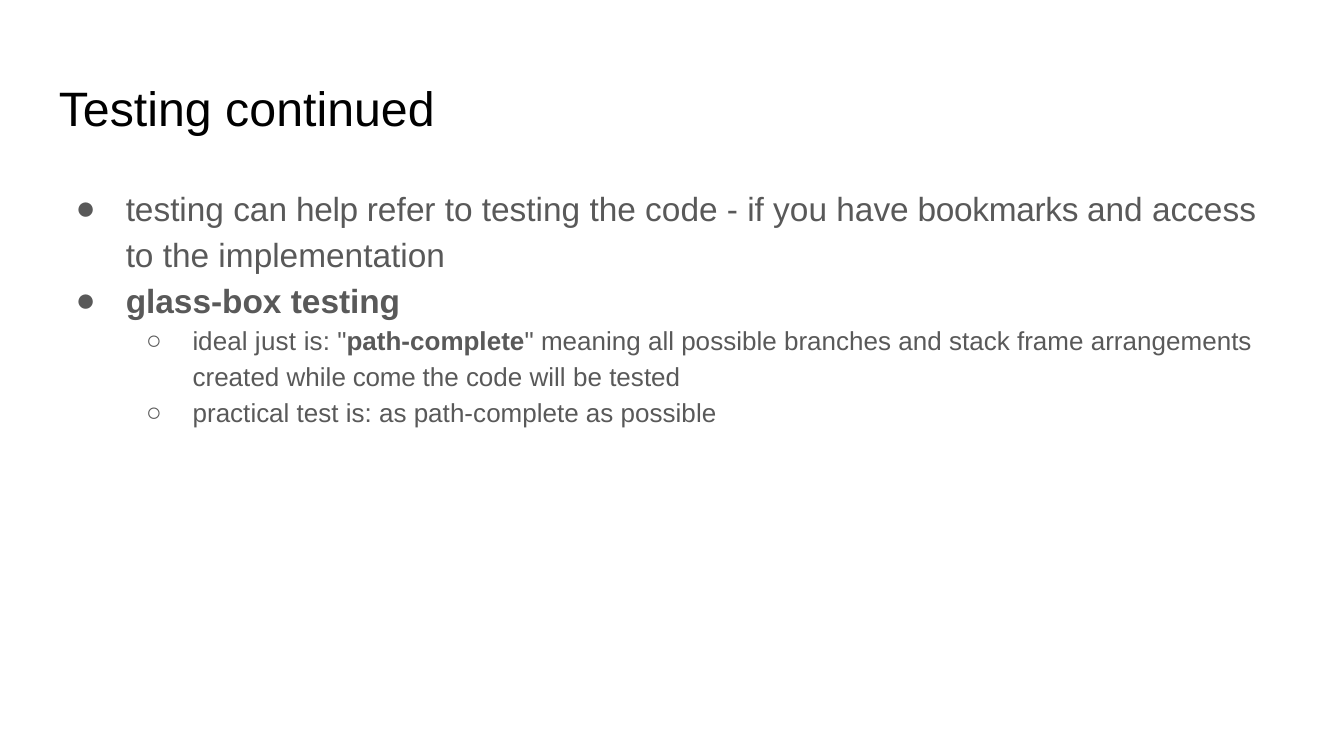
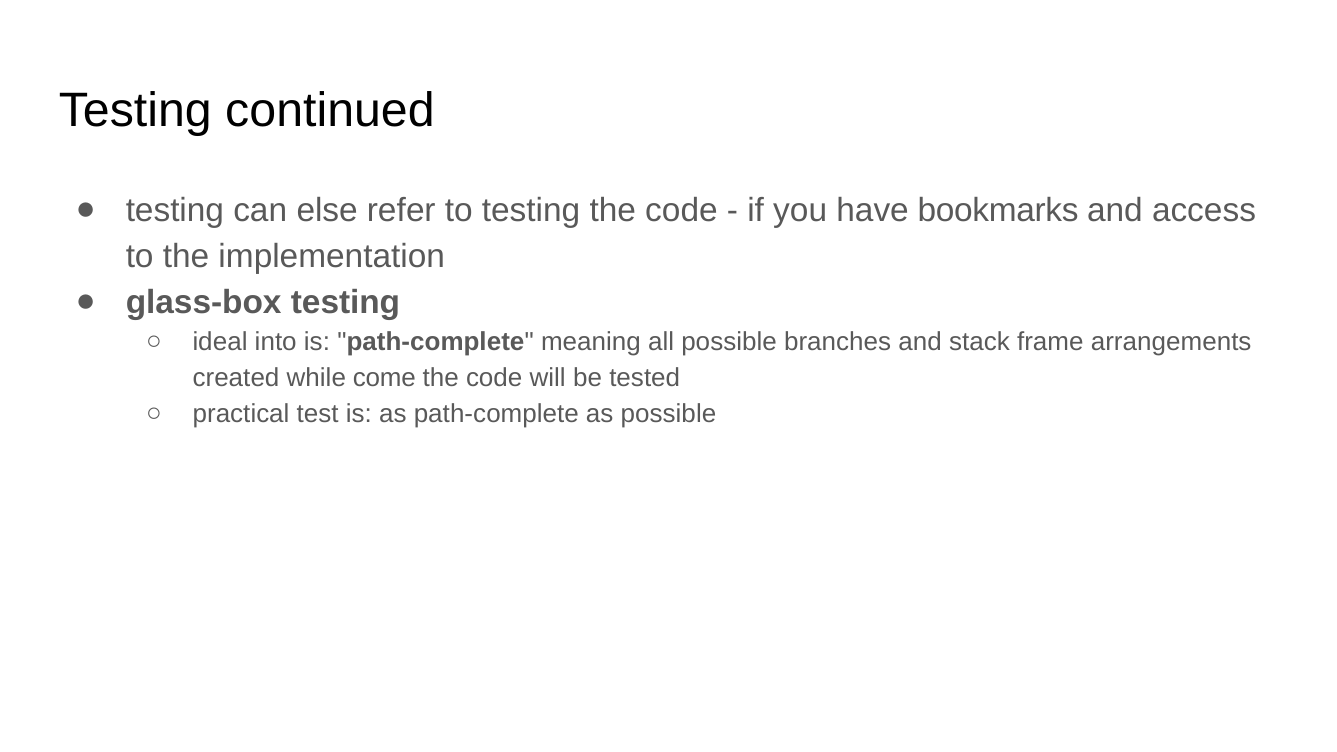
help: help -> else
just: just -> into
